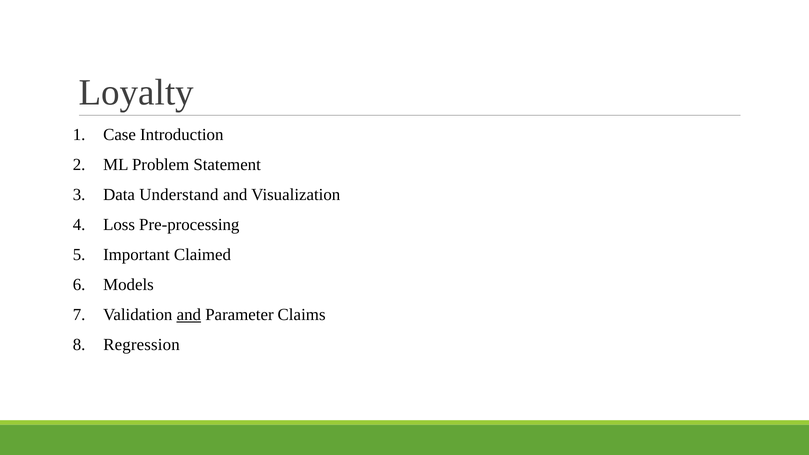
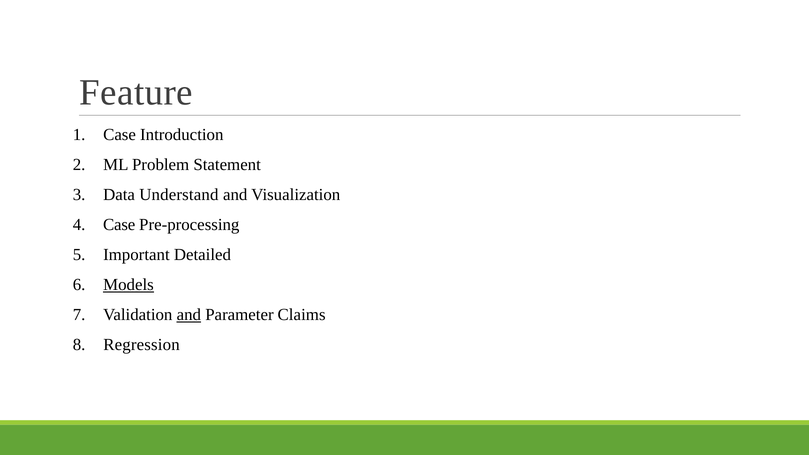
Loyalty: Loyalty -> Feature
Loss at (119, 225): Loss -> Case
Claimed: Claimed -> Detailed
Models underline: none -> present
